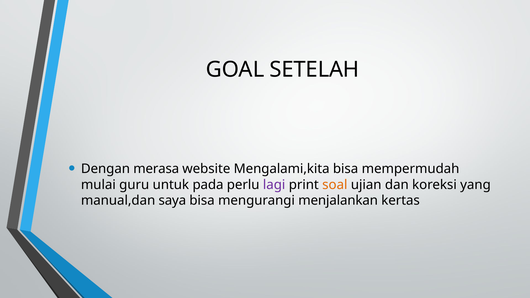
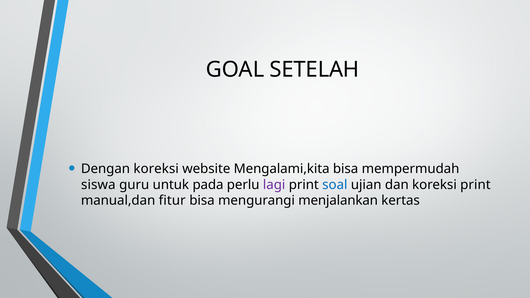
Dengan merasa: merasa -> koreksi
mulai: mulai -> siswa
soal colour: orange -> blue
koreksi yang: yang -> print
saya: saya -> fitur
